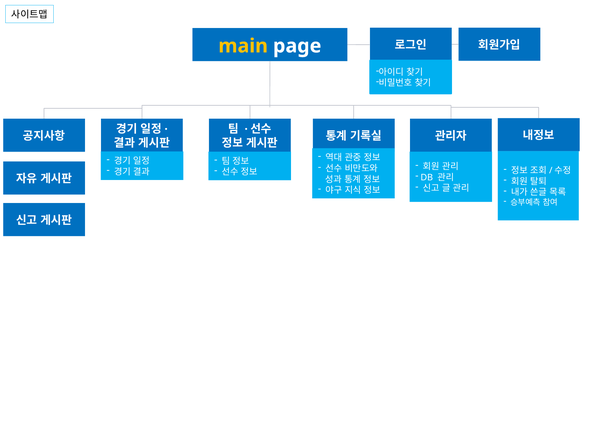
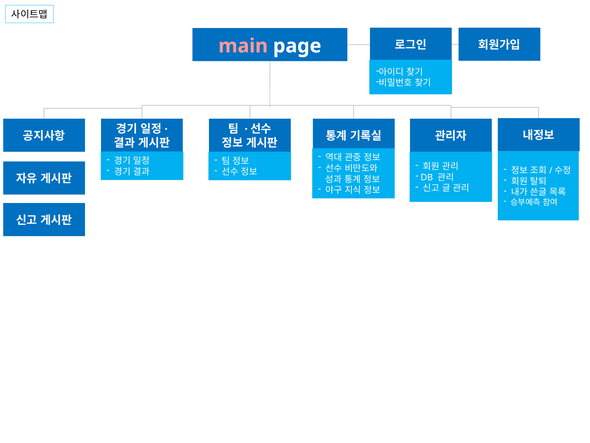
main colour: yellow -> pink
